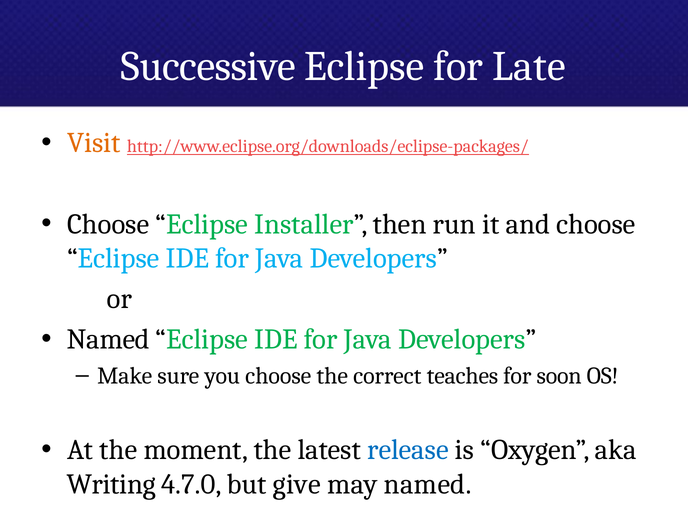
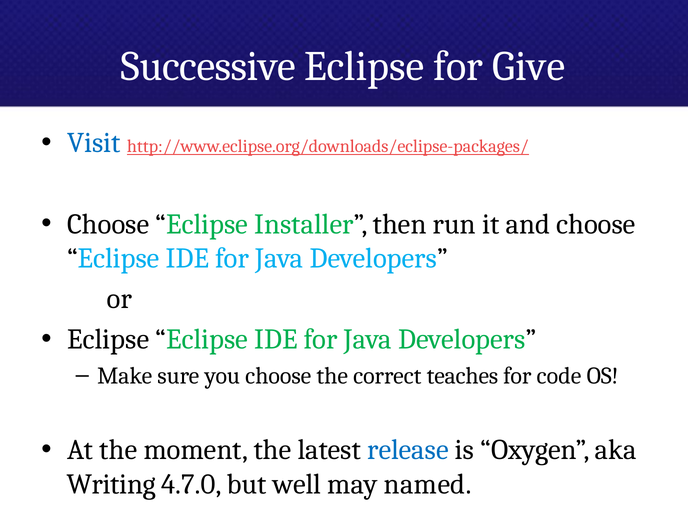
Late: Late -> Give
Visit colour: orange -> blue
Named at (108, 340): Named -> Eclipse
soon: soon -> code
give: give -> well
